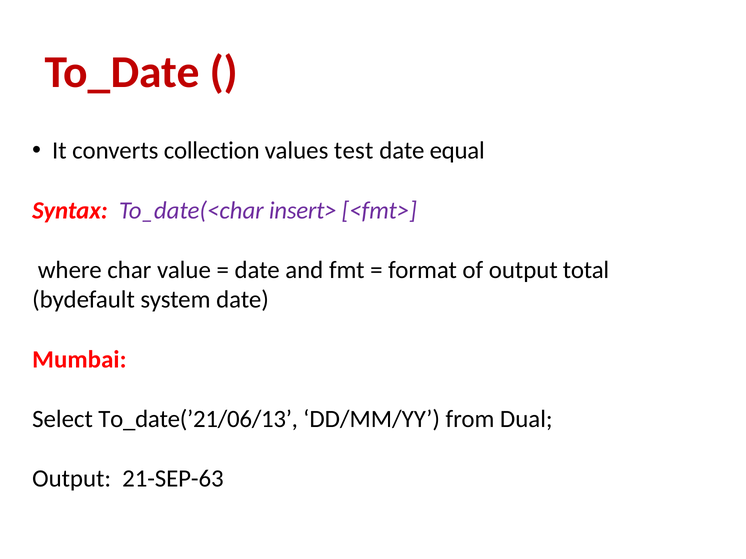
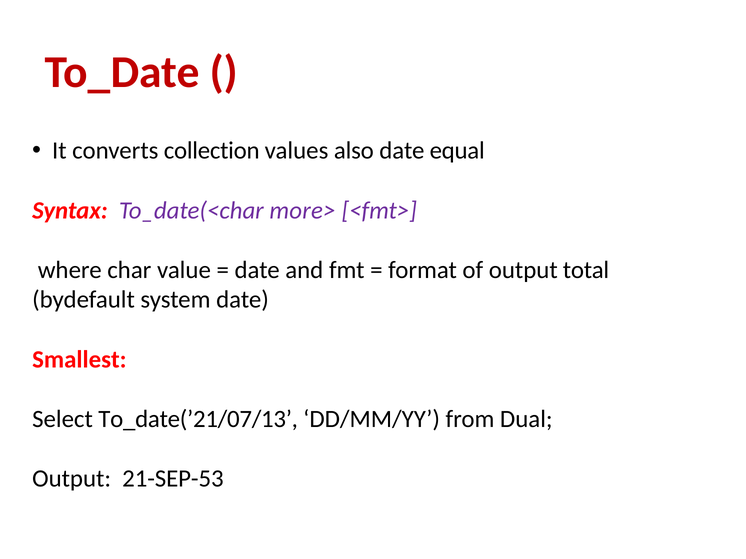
test: test -> also
insert>: insert> -> more>
Mumbai: Mumbai -> Smallest
To_date(’21/06/13: To_date(’21/06/13 -> To_date(’21/07/13
21-SEP-63: 21-SEP-63 -> 21-SEP-53
